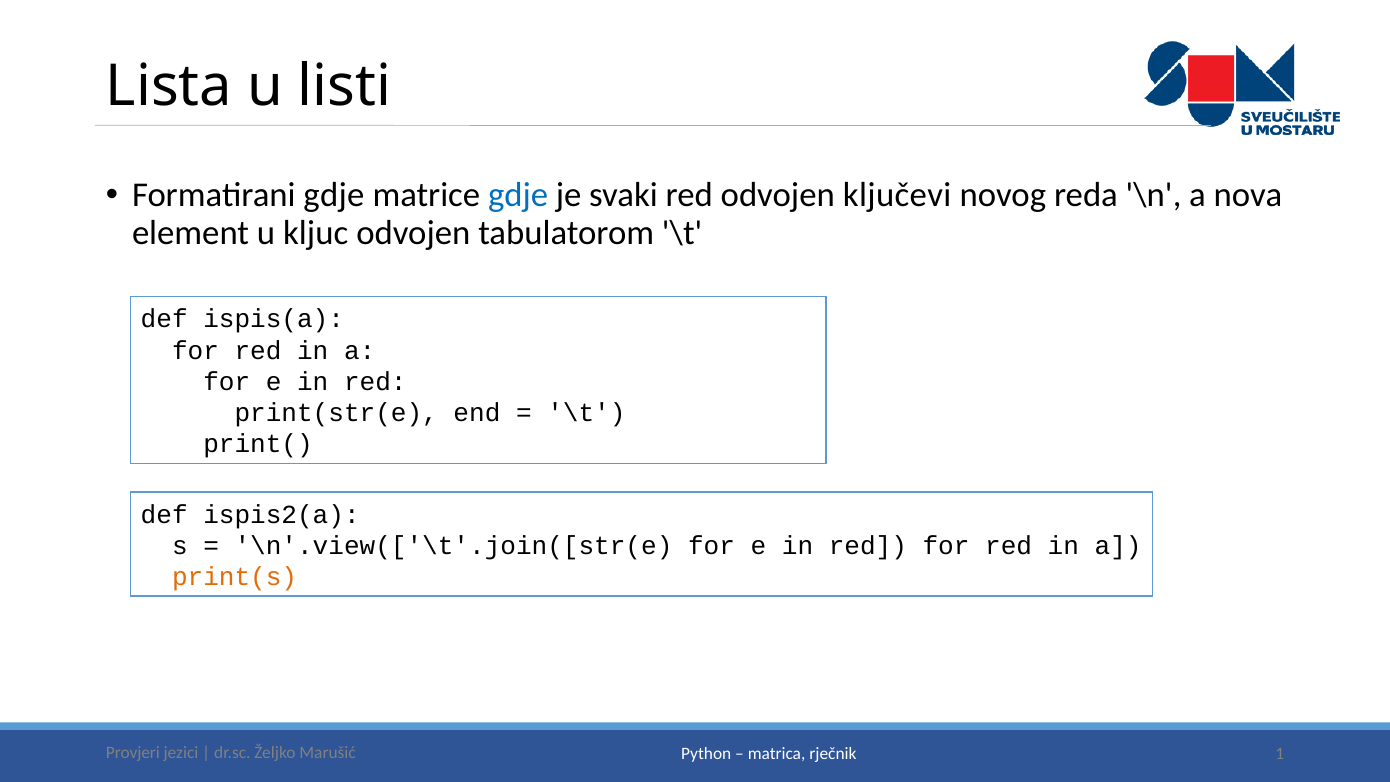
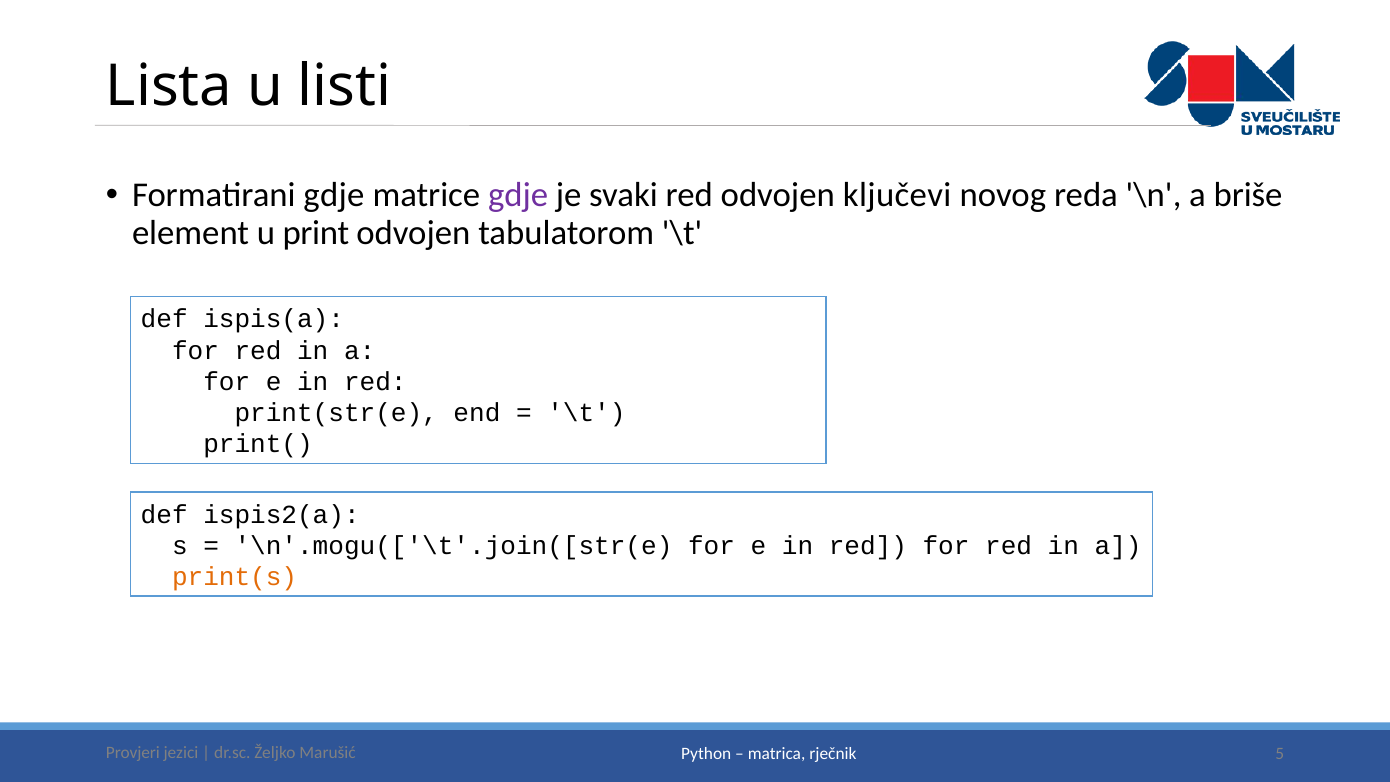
gdje at (518, 195) colour: blue -> purple
nova: nova -> briše
kljuc: kljuc -> print
\n'.view(['\t'.join([str(e: \n'.view(['\t'.join([str(e -> \n'.mogu(['\t'.join([str(e
1: 1 -> 5
